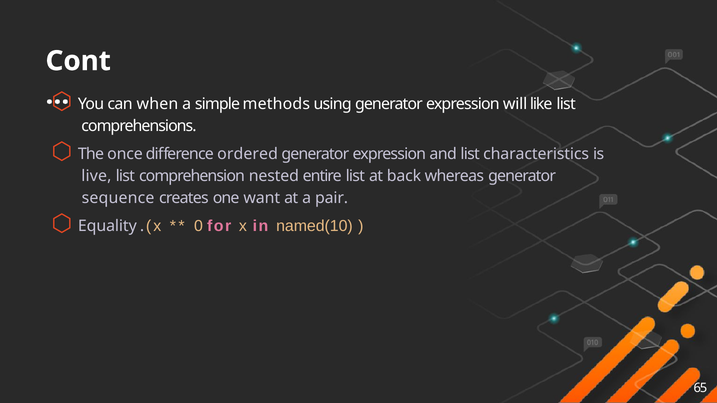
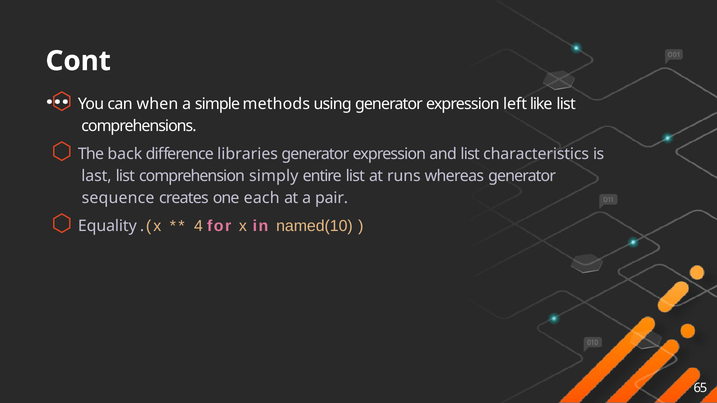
will: will -> left
once: once -> back
ordered: ordered -> libraries
live: live -> last
nested: nested -> simply
back: back -> runs
want: want -> each
0: 0 -> 4
